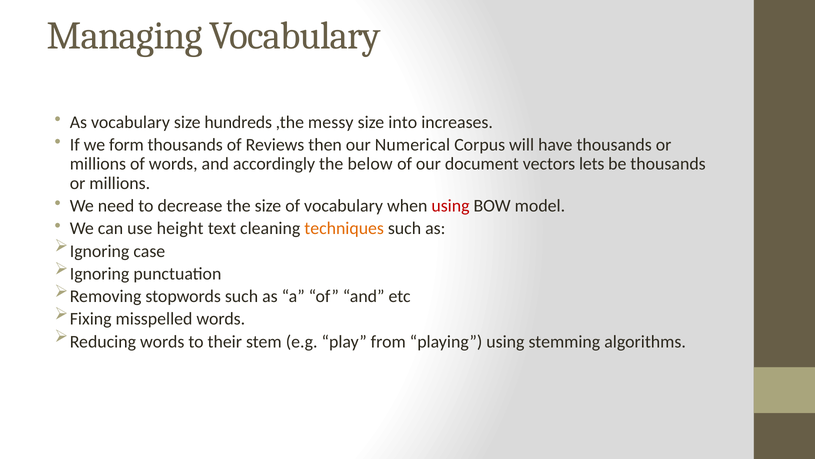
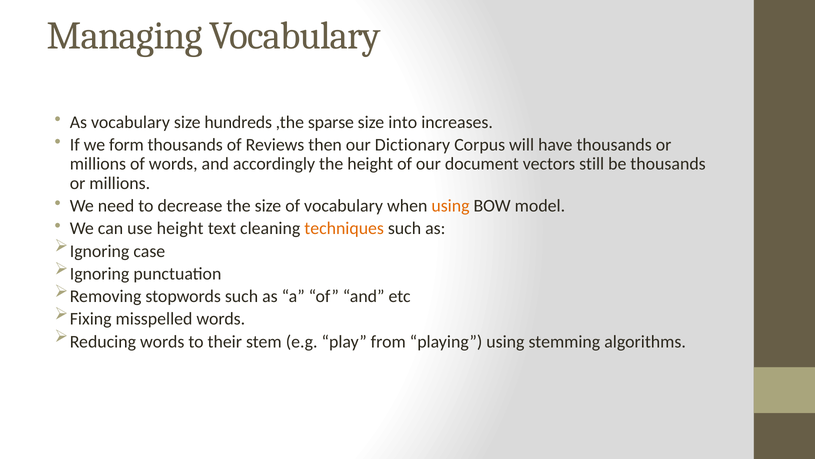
messy: messy -> sparse
Numerical: Numerical -> Dictionary
the below: below -> height
lets: lets -> still
using at (450, 206) colour: red -> orange
